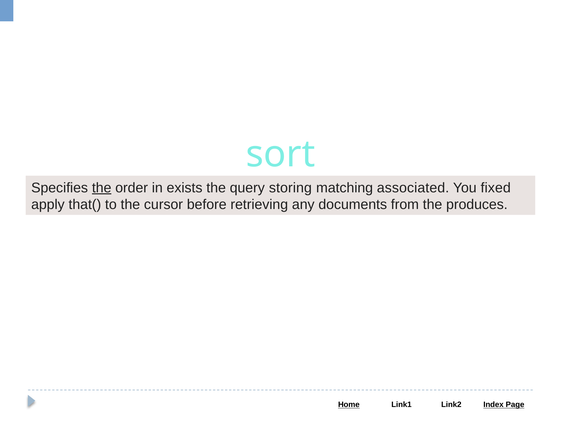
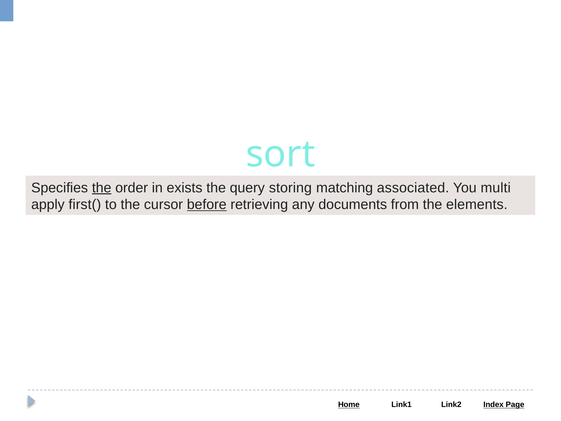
fixed: fixed -> multi
that(: that( -> first(
before underline: none -> present
produces: produces -> elements
